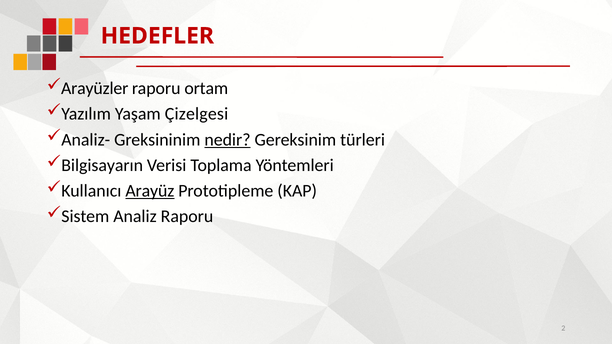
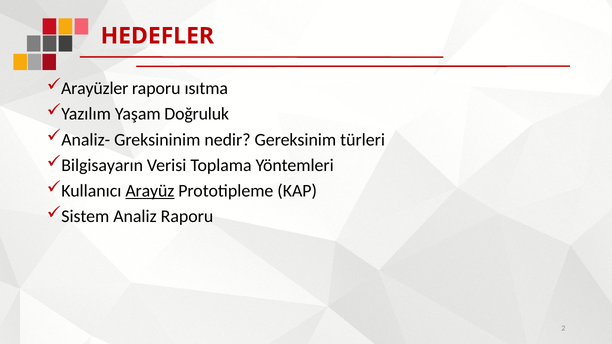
ortam: ortam -> ısıtma
Çizelgesi: Çizelgesi -> Doğruluk
nedir underline: present -> none
